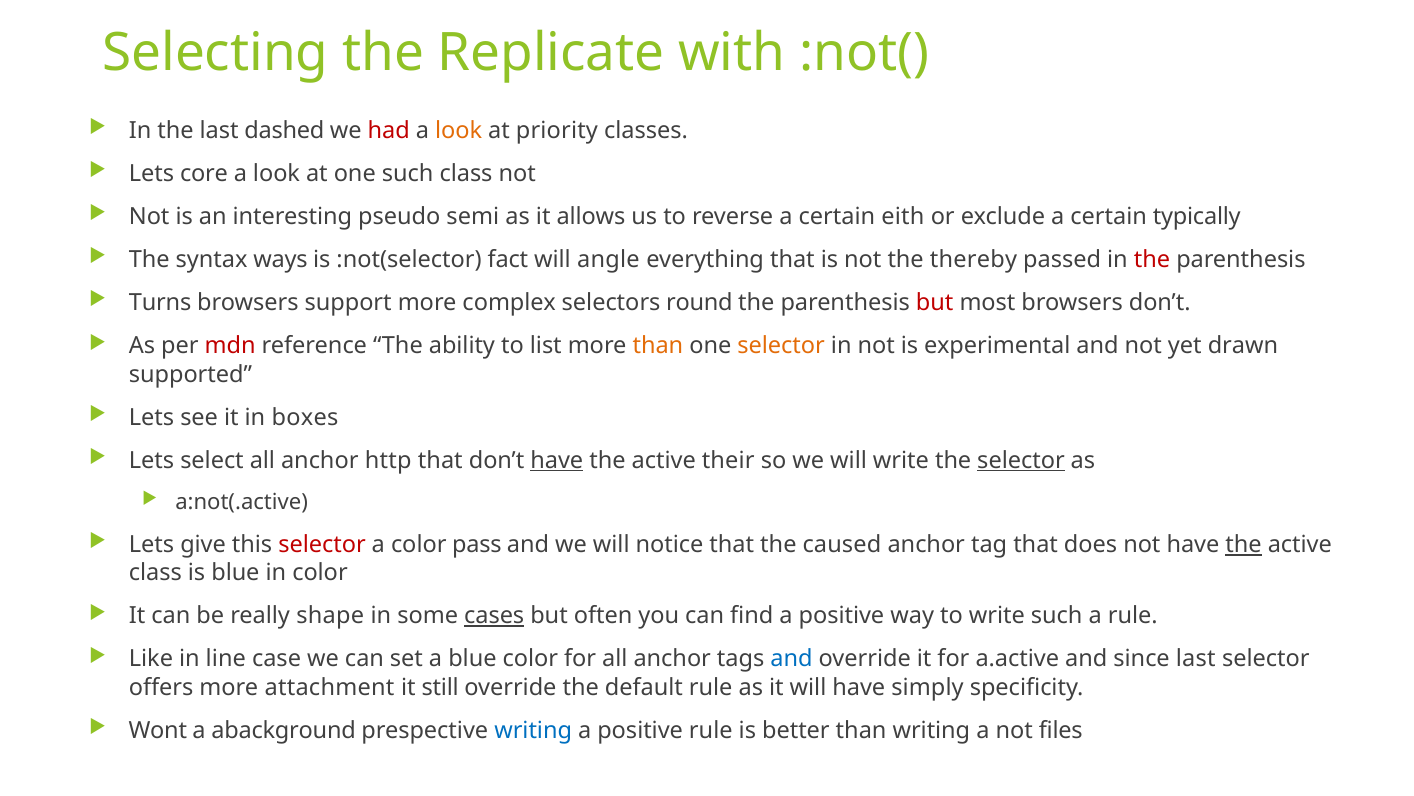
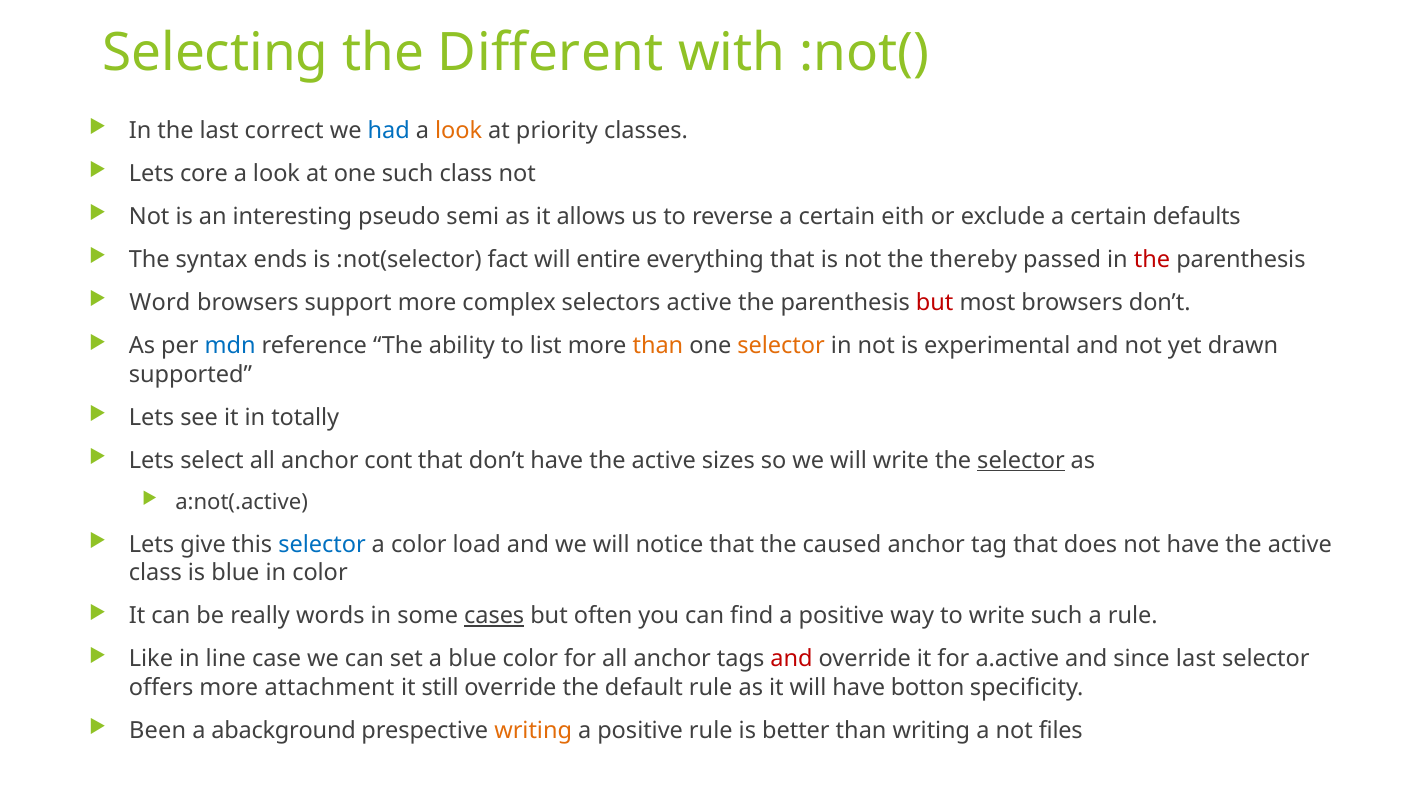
Replicate: Replicate -> Different
dashed: dashed -> correct
had colour: red -> blue
typically: typically -> defaults
ways: ways -> ends
angle: angle -> entire
Turns: Turns -> Word
selectors round: round -> active
mdn colour: red -> blue
boxes: boxes -> totally
http: http -> cont
have at (557, 460) underline: present -> none
their: their -> sizes
selector at (322, 544) colour: red -> blue
pass: pass -> load
the at (1244, 544) underline: present -> none
shape: shape -> words
and at (792, 659) colour: blue -> red
simply: simply -> botton
Wont: Wont -> Been
writing at (533, 730) colour: blue -> orange
